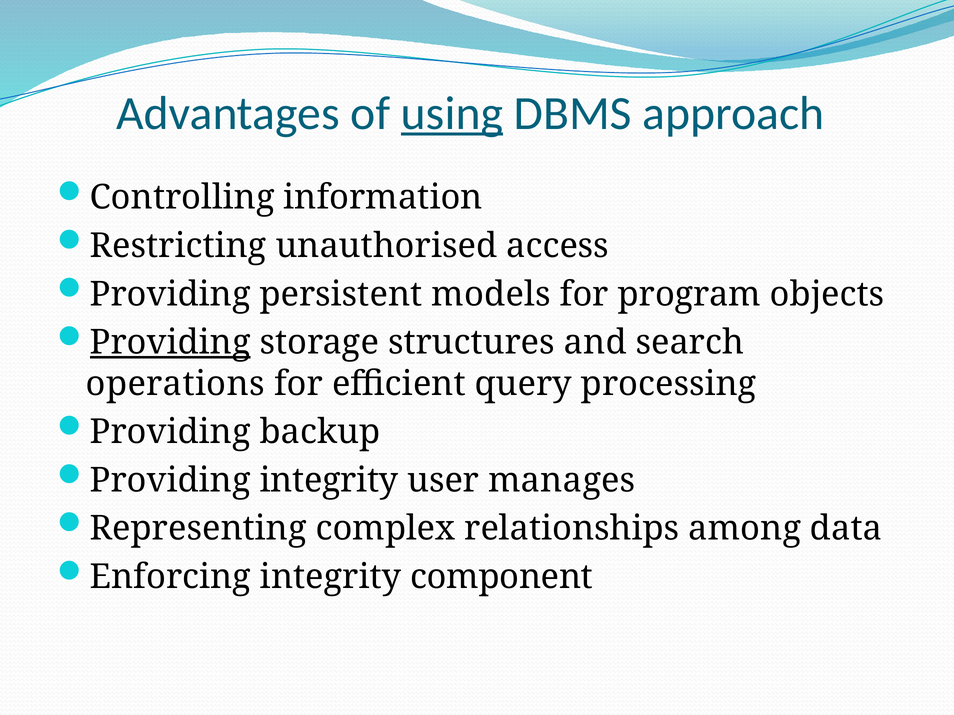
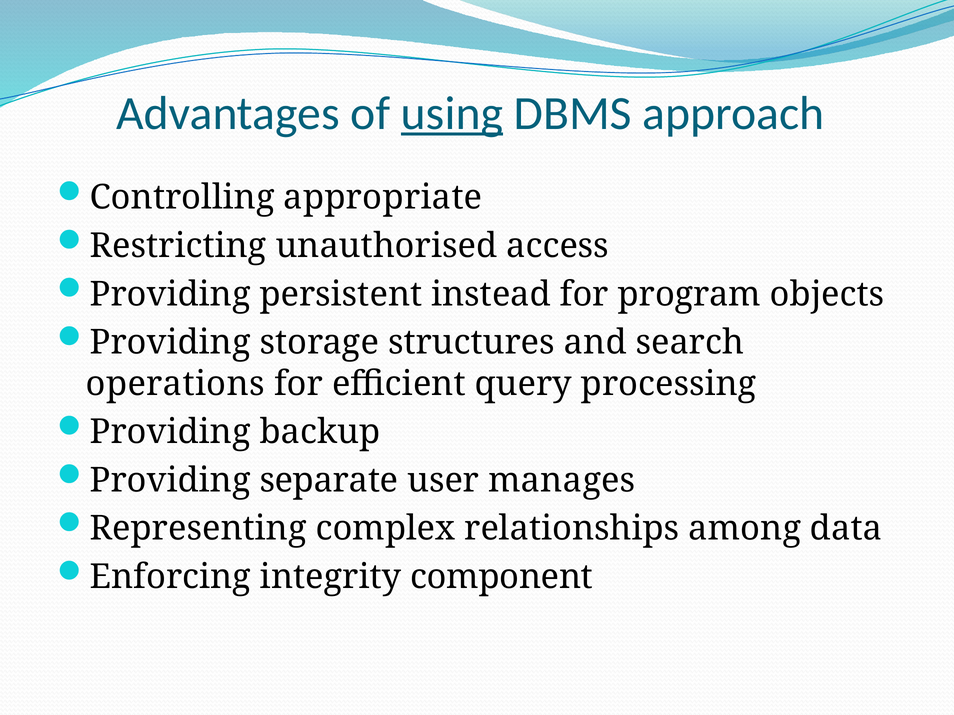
information: information -> appropriate
models: models -> instead
Providing at (170, 343) underline: present -> none
Providing integrity: integrity -> separate
